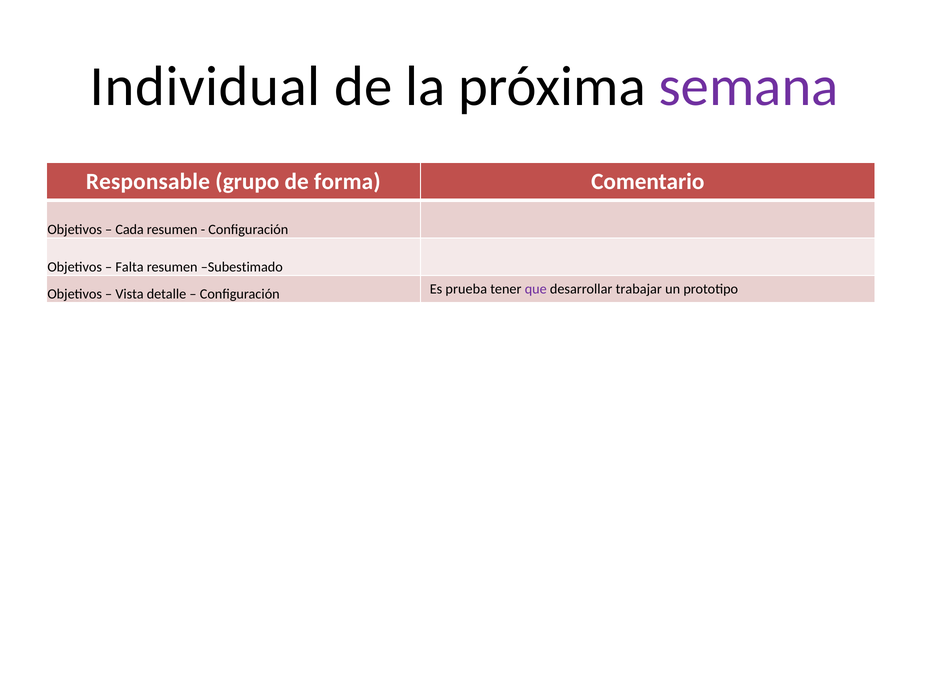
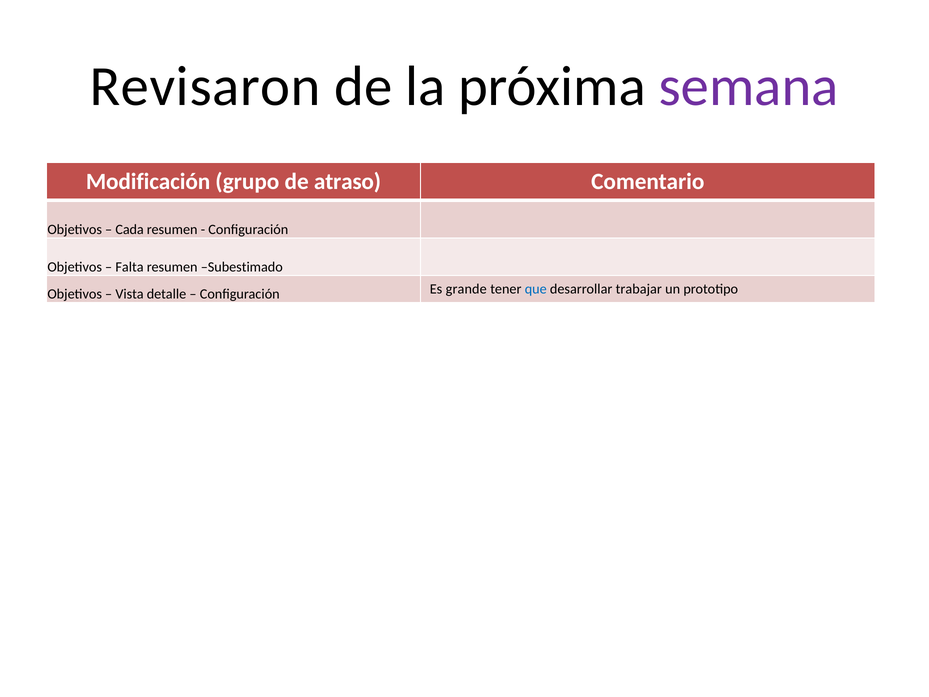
Individual: Individual -> Revisaron
Responsable: Responsable -> Modificación
forma: forma -> atraso
prueba: prueba -> grande
que colour: purple -> blue
